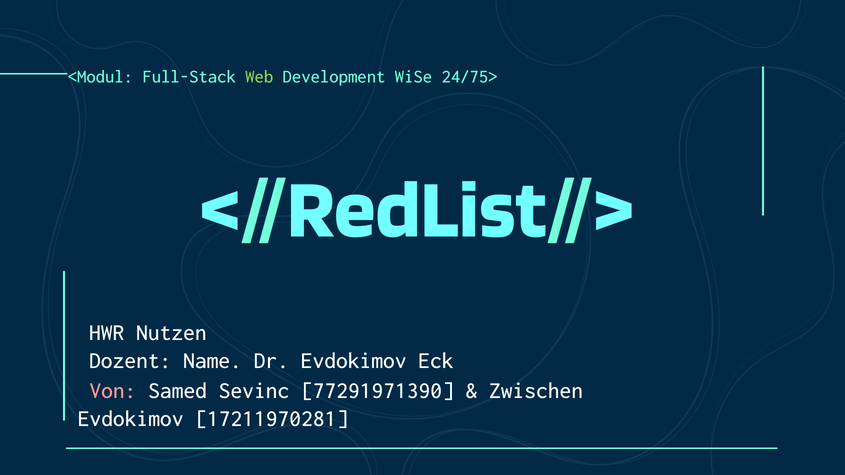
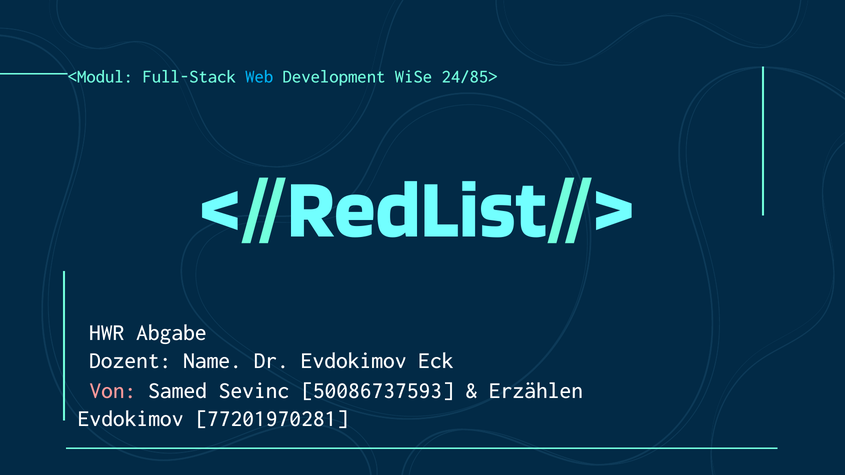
Web colour: light green -> light blue
24/75>: 24/75> -> 24/85>
Nutzen: Nutzen -> Abgabe
77291971390: 77291971390 -> 50086737593
Zwischen: Zwischen -> Erzählen
17211970281: 17211970281 -> 77201970281
